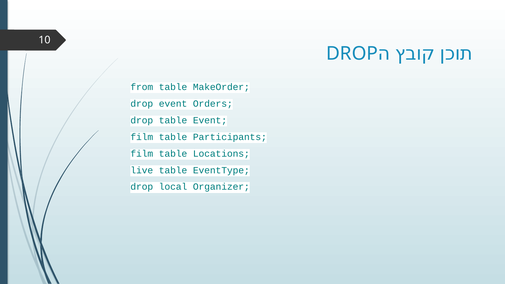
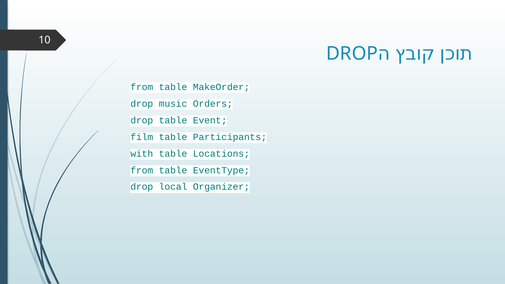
drop event: event -> music
film at (142, 154): film -> with
live at (142, 170): live -> from
